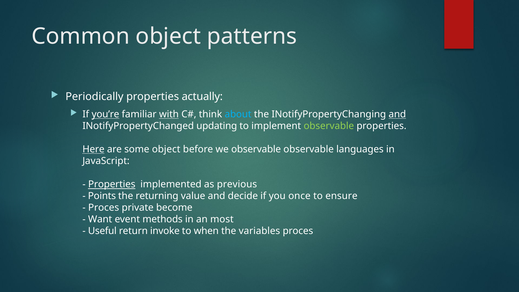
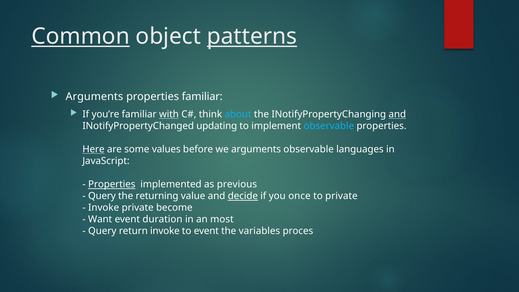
Common underline: none -> present
patterns underline: none -> present
Periodically at (94, 97): Periodically -> Arguments
properties actually: actually -> familiar
you’re underline: present -> none
observable at (329, 126) colour: light green -> light blue
some object: object -> values
we observable: observable -> arguments
Points at (102, 196): Points -> Query
decide underline: none -> present
to ensure: ensure -> private
Proces at (104, 208): Proces -> Invoke
methods: methods -> duration
Useful at (102, 231): Useful -> Query
to when: when -> event
